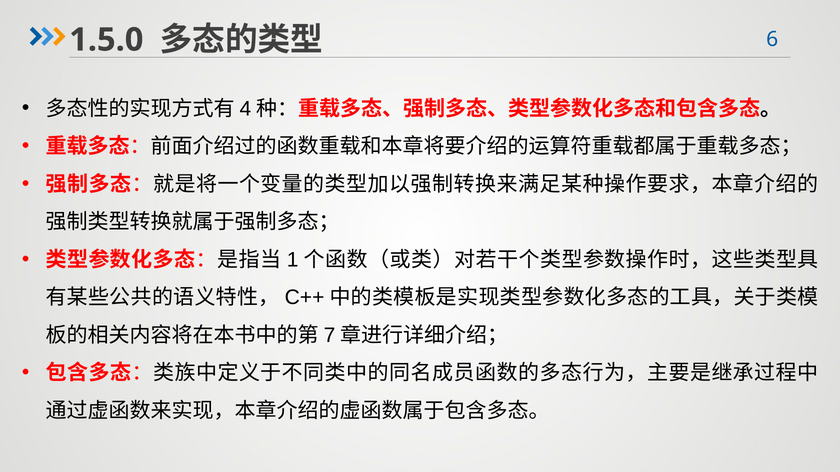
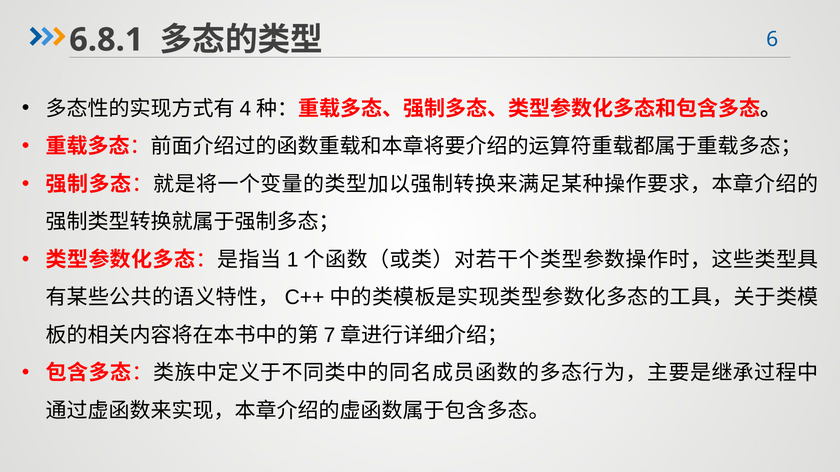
1.5.0: 1.5.0 -> 6.8.1
